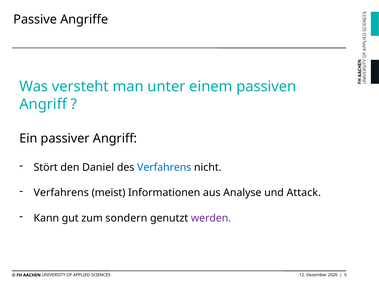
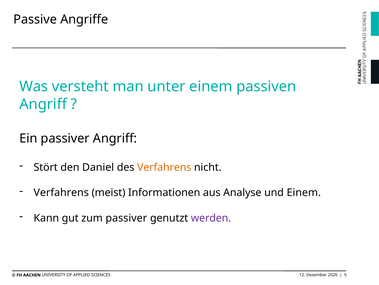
Verfahrens at (164, 167) colour: blue -> orange
und Attack: Attack -> Einem
zum sondern: sondern -> passiver
